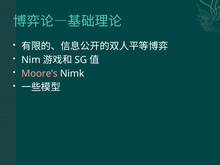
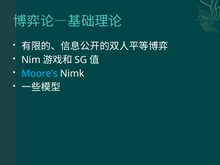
Moore’s colour: pink -> light blue
